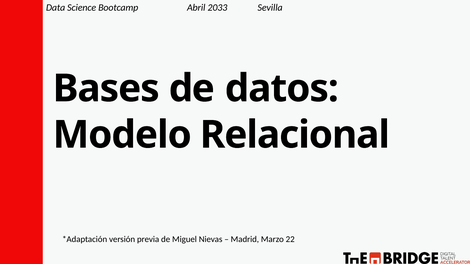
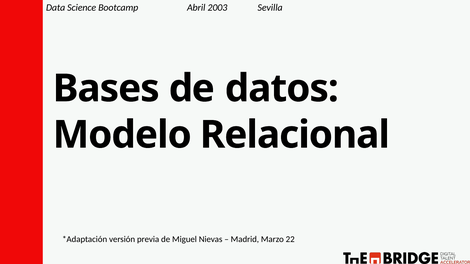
2033: 2033 -> 2003
